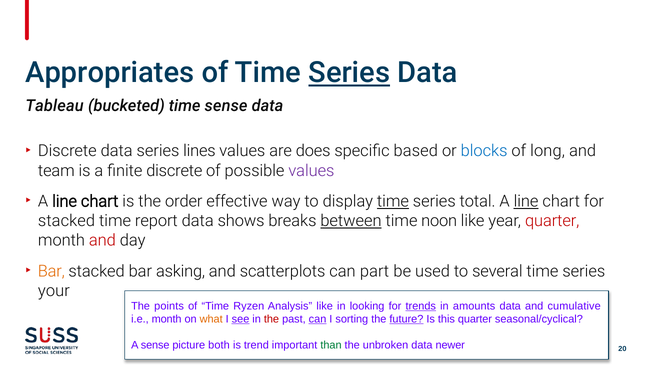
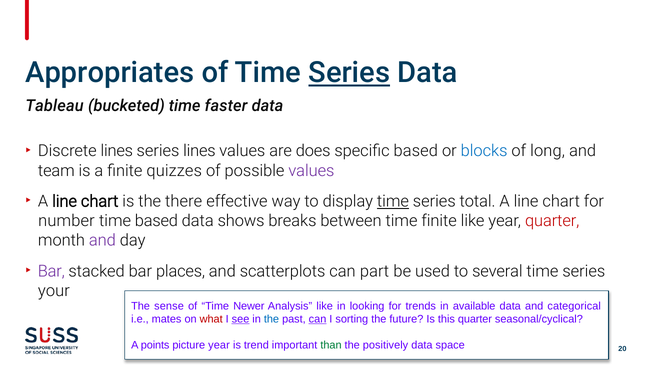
time sense: sense -> faster
Discrete data: data -> lines
finite discrete: discrete -> quizzes
order: order -> there
line at (526, 201) underline: present -> none
stacked at (66, 221): stacked -> number
time report: report -> based
between underline: present -> none
time noon: noon -> finite
and at (102, 241) colour: red -> purple
Bar at (51, 271) colour: orange -> purple
asking: asking -> places
points: points -> sense
Ryzen: Ryzen -> Newer
trends underline: present -> none
amounts: amounts -> available
cumulative: cumulative -> categorical
i.e month: month -> mates
what colour: orange -> red
the at (271, 319) colour: red -> blue
future underline: present -> none
A sense: sense -> points
picture both: both -> year
unbroken: unbroken -> positively
newer: newer -> space
